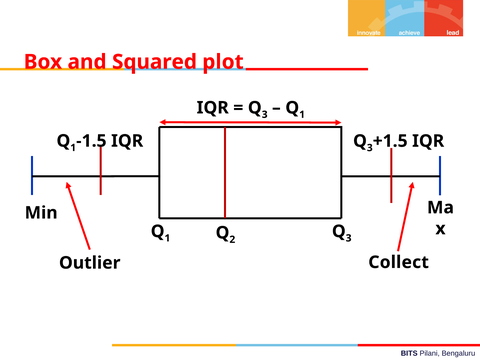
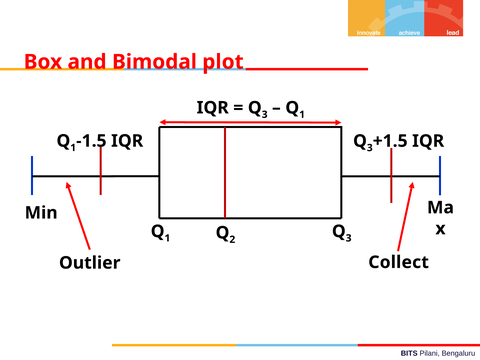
Squared: Squared -> Bimodal
